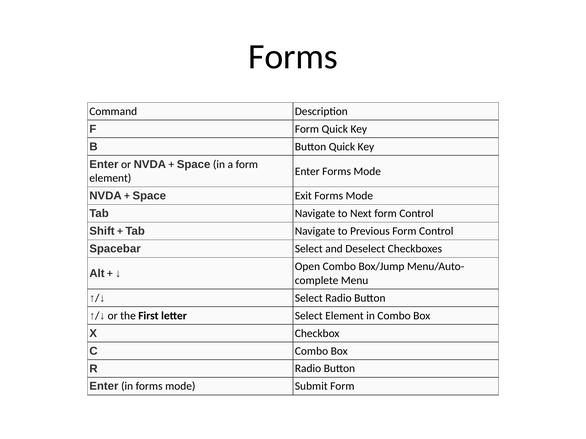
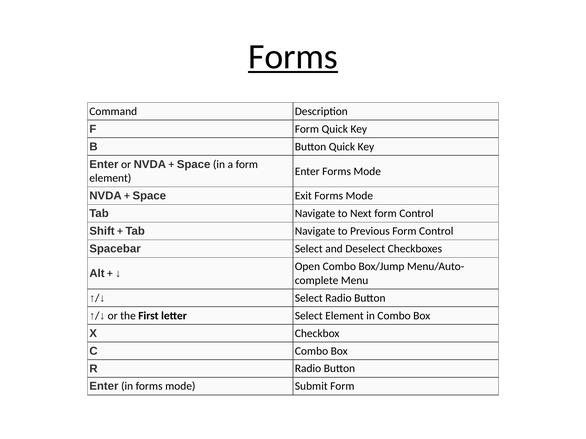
Forms at (293, 57) underline: none -> present
